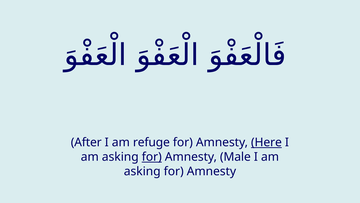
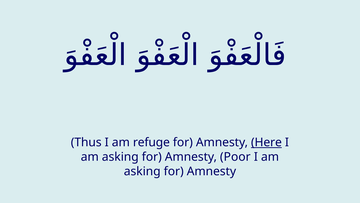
After: After -> Thus
for at (152, 157) underline: present -> none
Male: Male -> Poor
